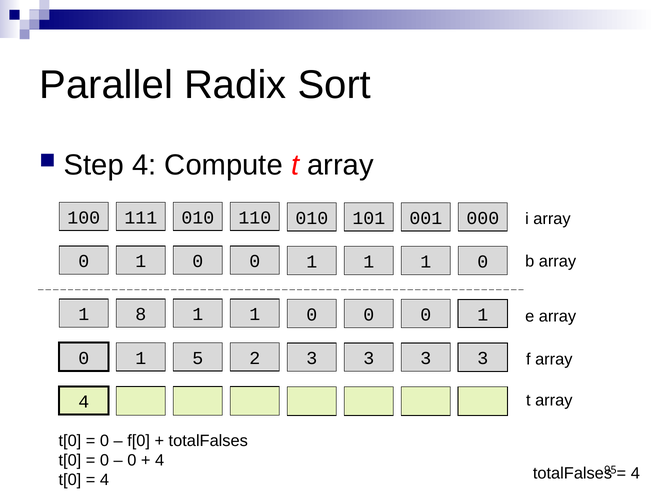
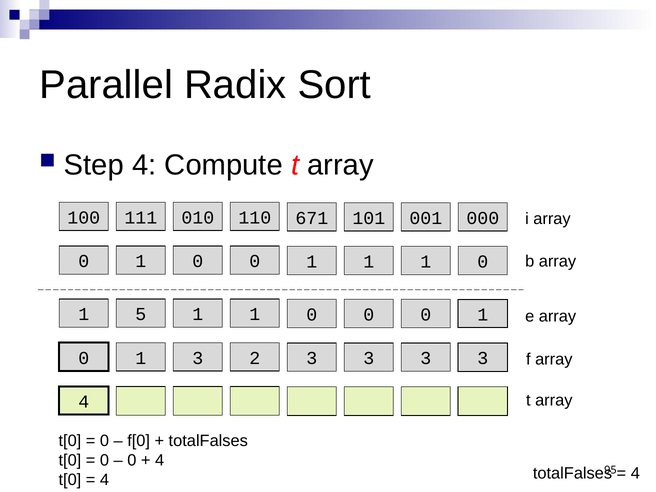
110 010: 010 -> 671
8: 8 -> 5
1 5: 5 -> 3
